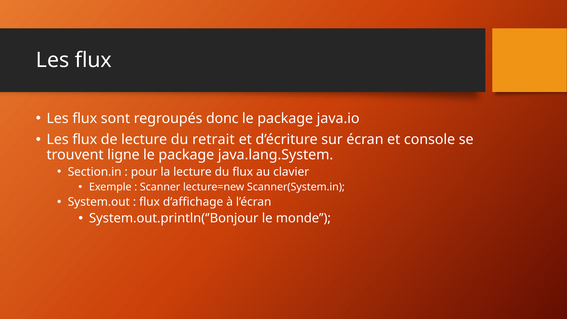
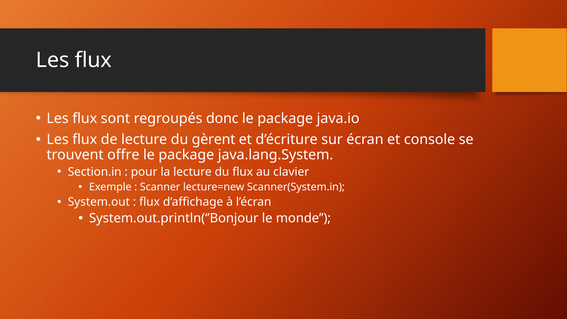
retrait: retrait -> gèrent
ligne: ligne -> offre
